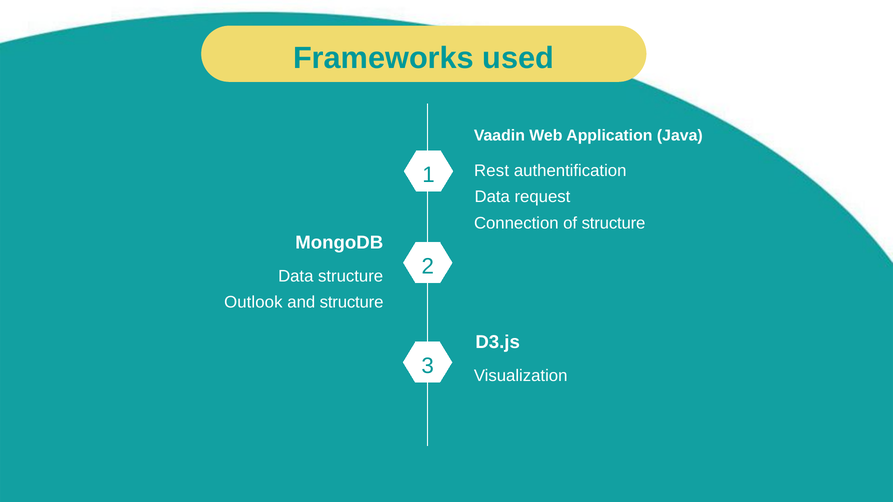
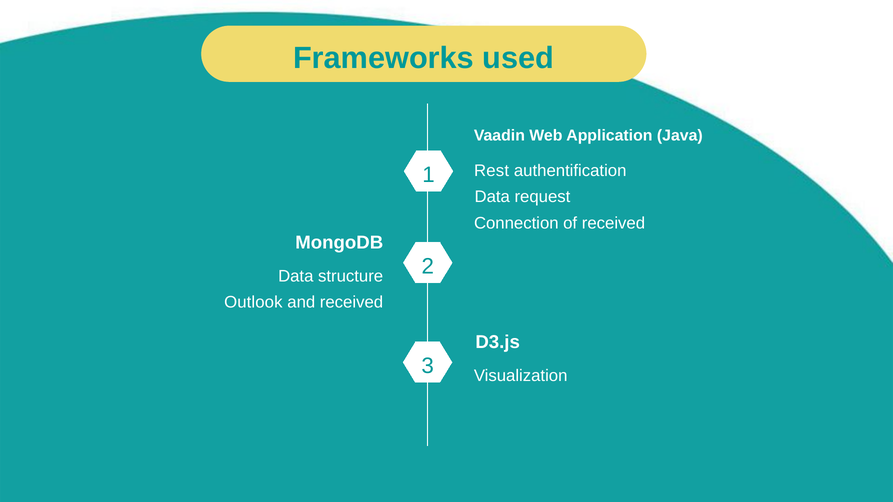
of structure: structure -> received
and structure: structure -> received
